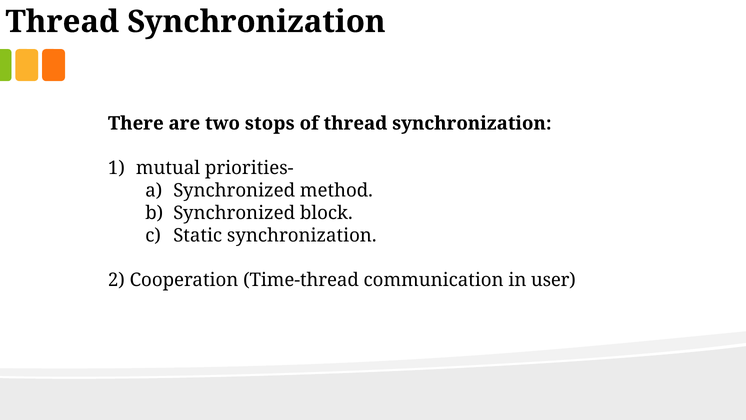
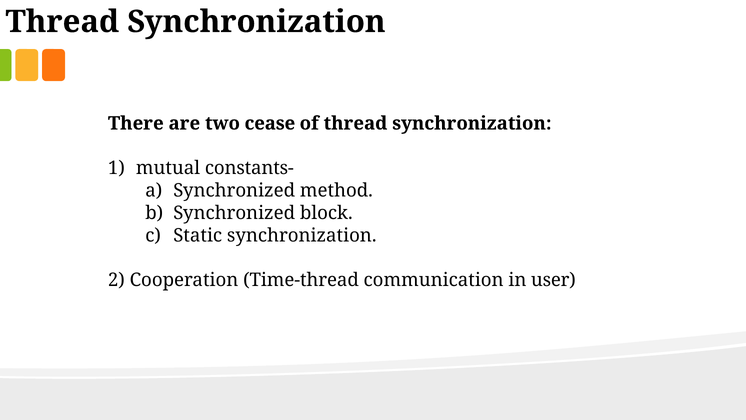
stops: stops -> cease
priorities-: priorities- -> constants-
